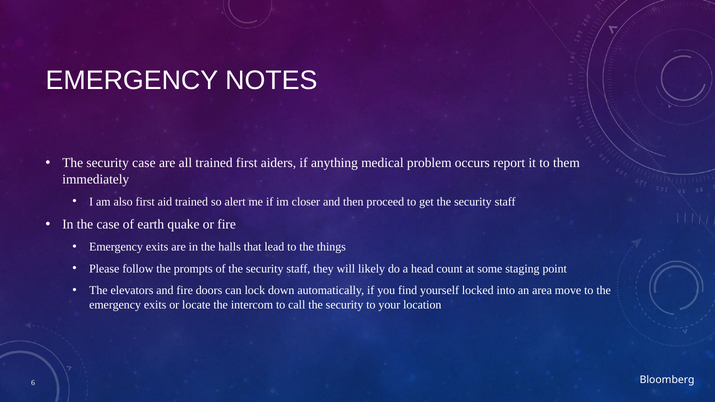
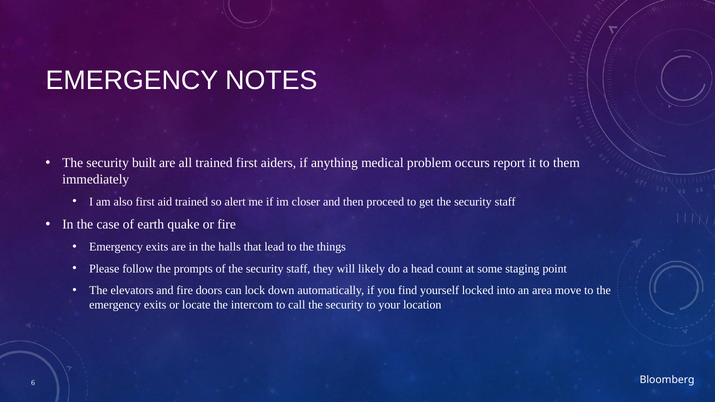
security case: case -> built
